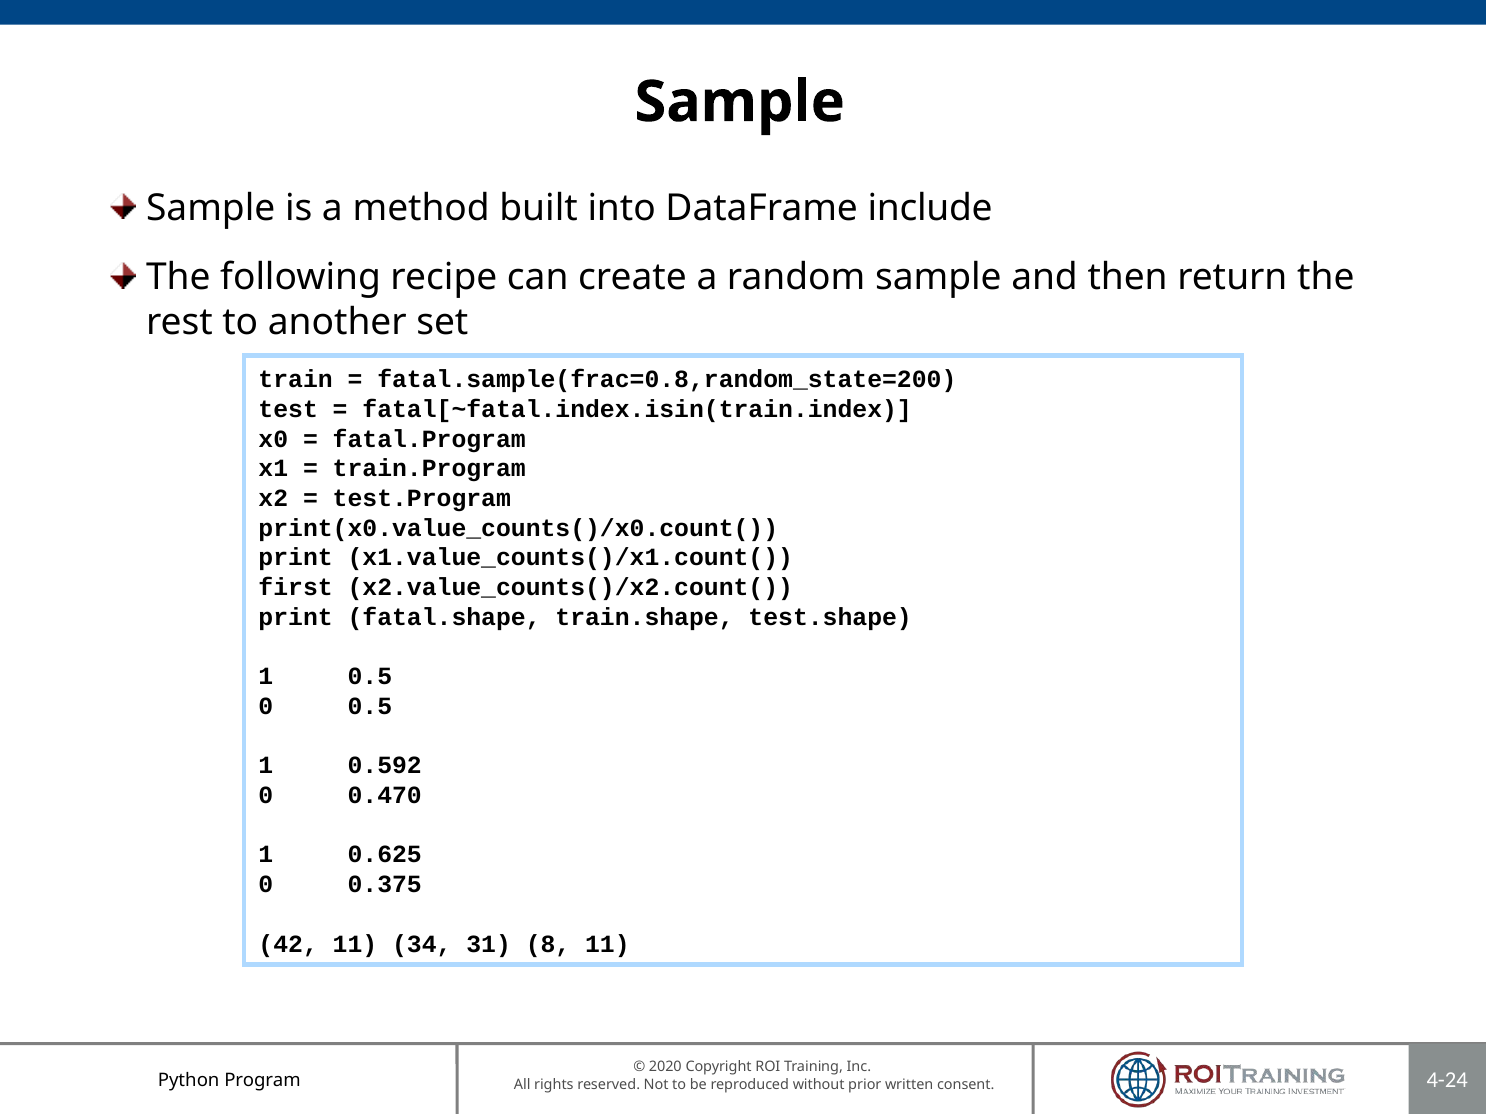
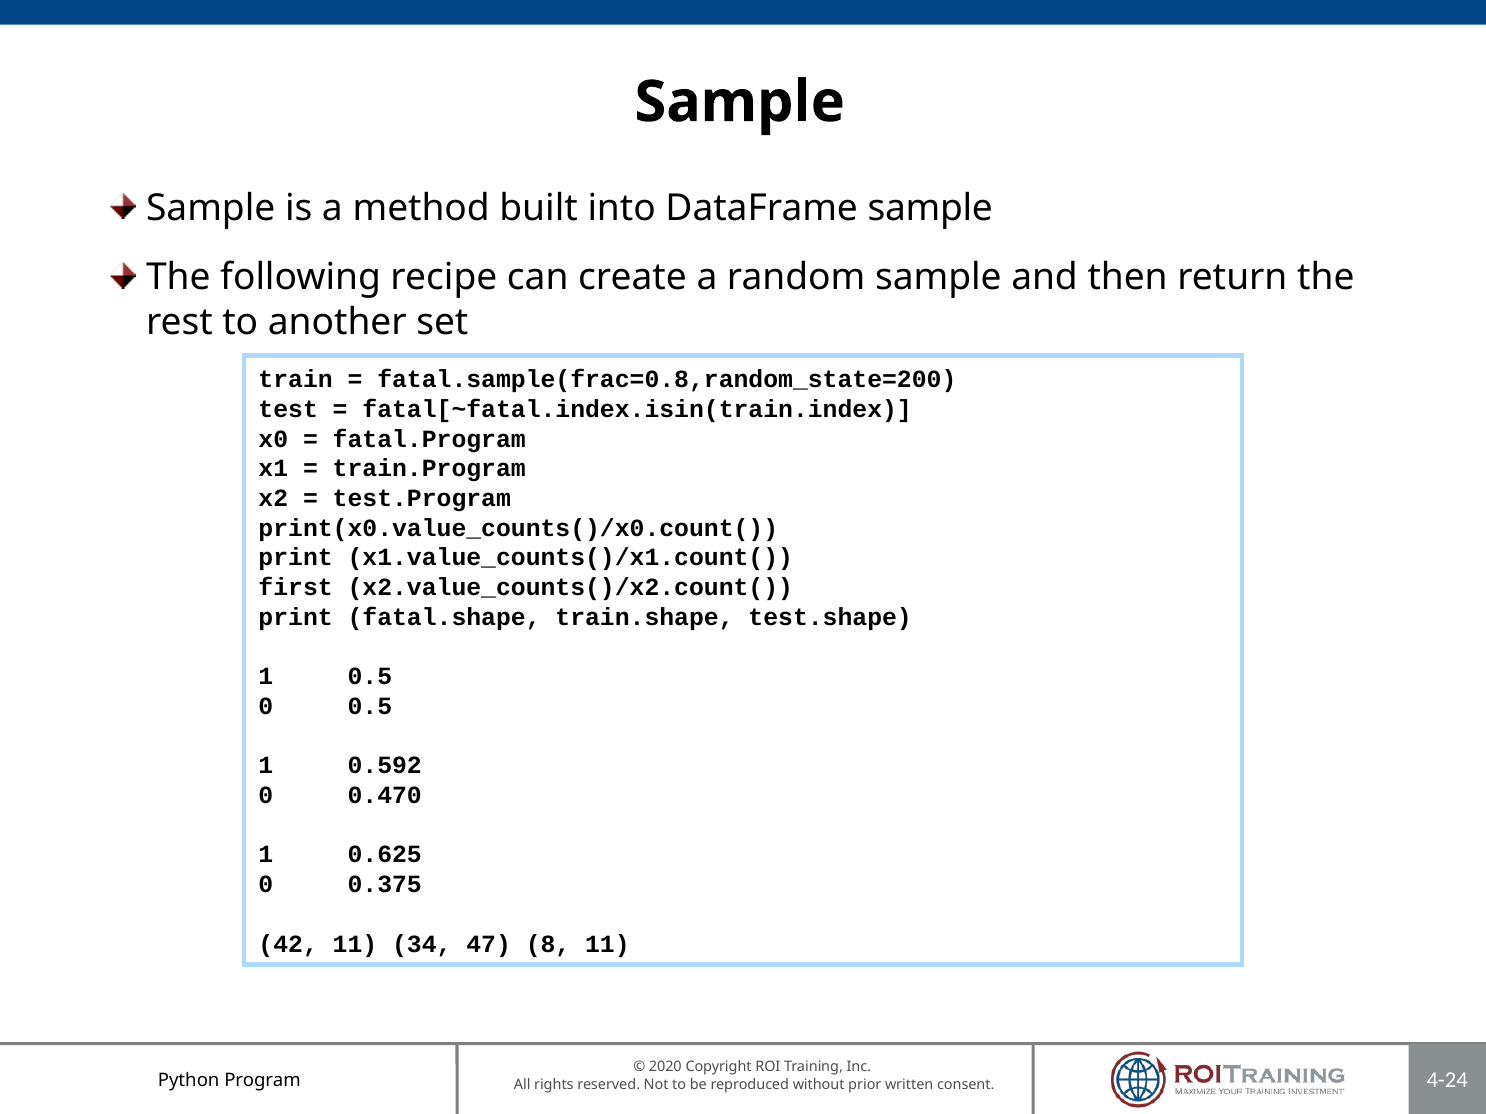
DataFrame include: include -> sample
31: 31 -> 47
